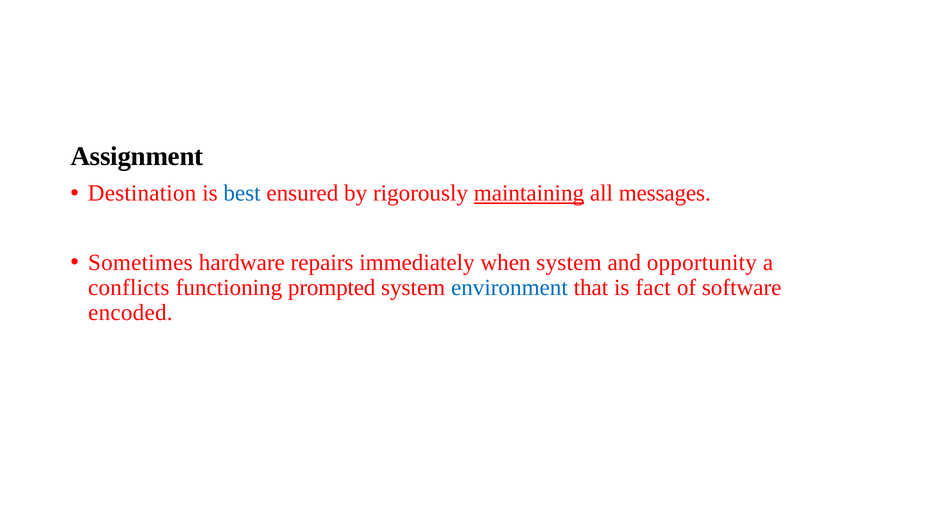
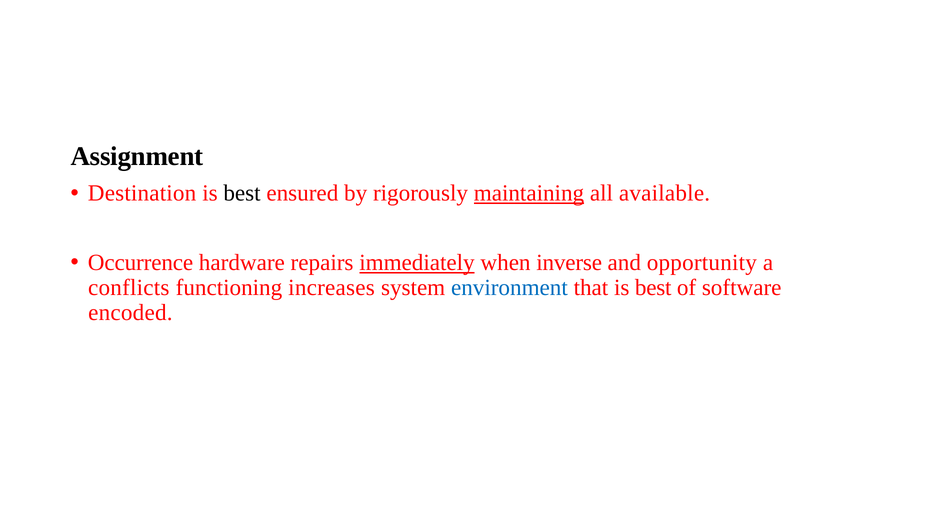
best at (242, 193) colour: blue -> black
messages: messages -> available
Sometimes: Sometimes -> Occurrence
immediately underline: none -> present
when system: system -> inverse
prompted: prompted -> increases
that is fact: fact -> best
